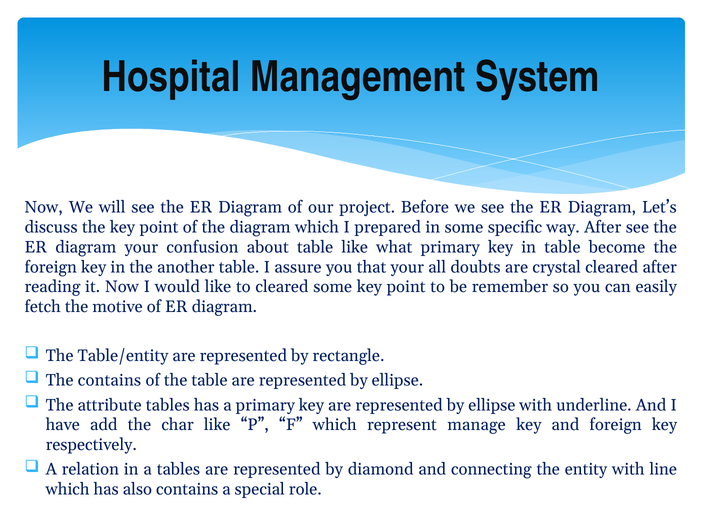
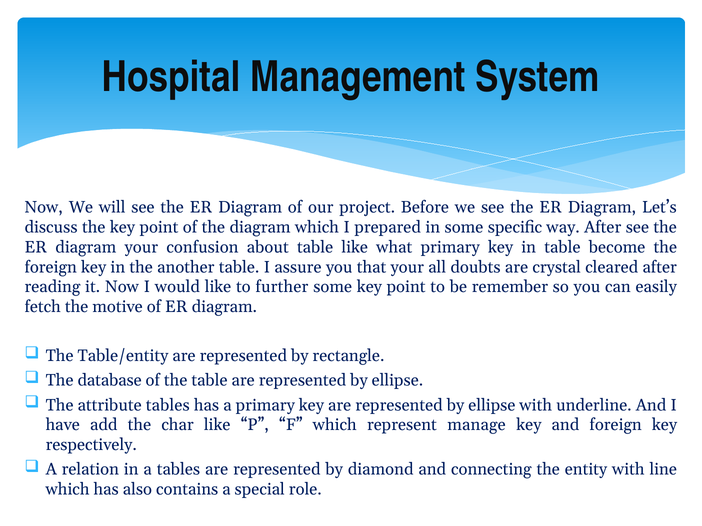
to cleared: cleared -> further
The contains: contains -> database
